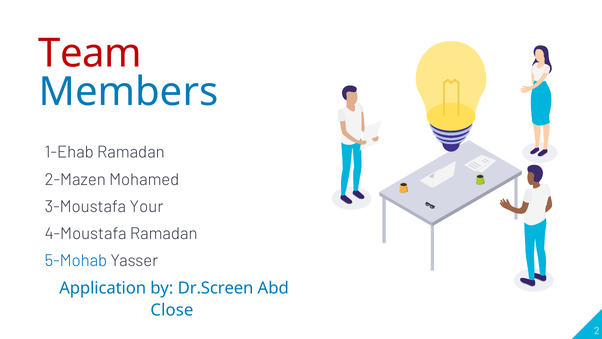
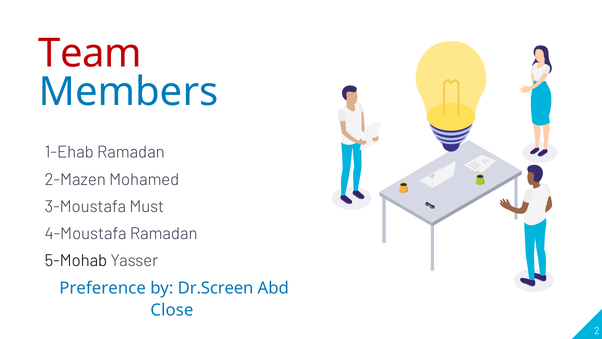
Your: Your -> Must
5-Mohab colour: blue -> black
Application: Application -> Preference
